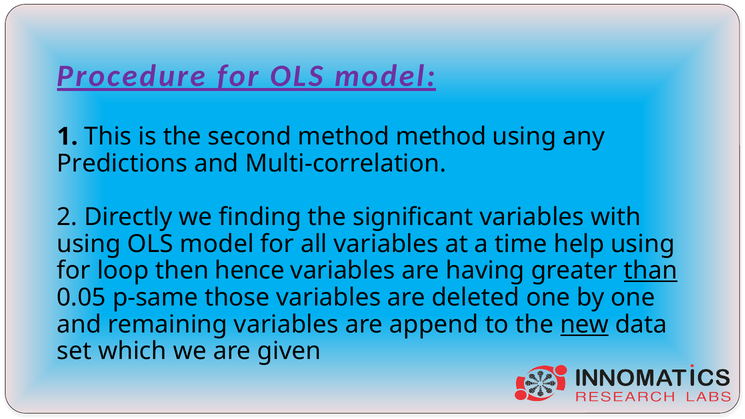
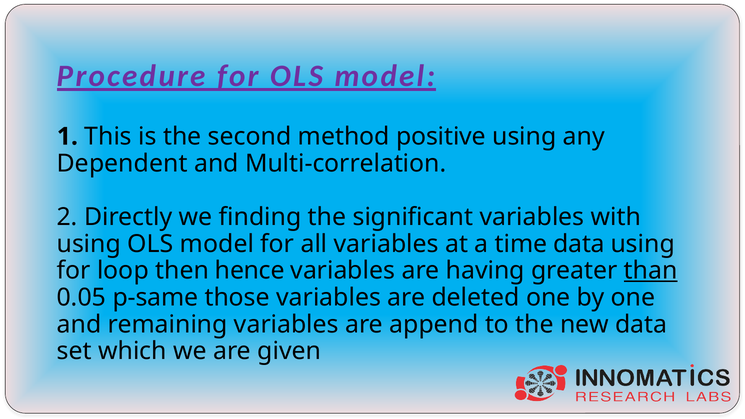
method method: method -> positive
Predictions: Predictions -> Dependent
time help: help -> data
new underline: present -> none
